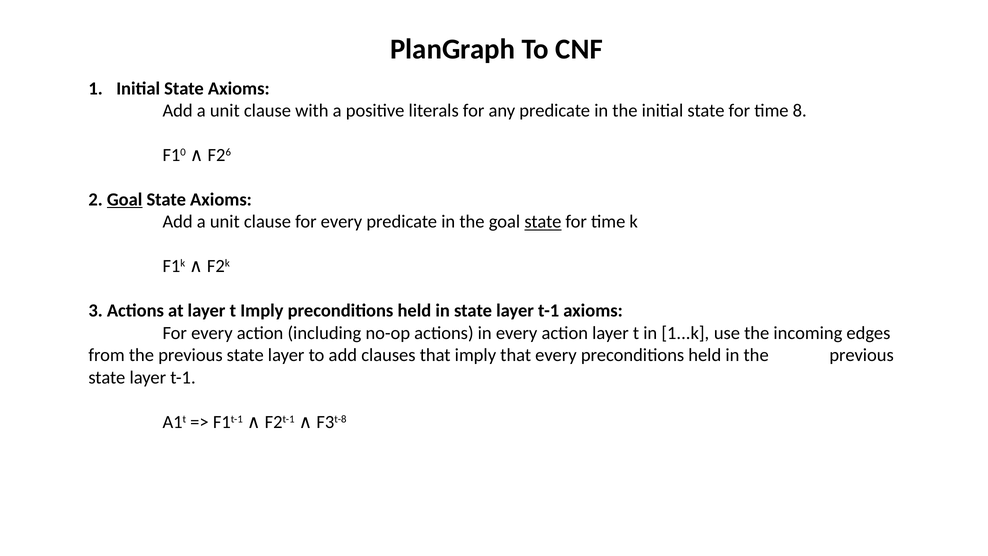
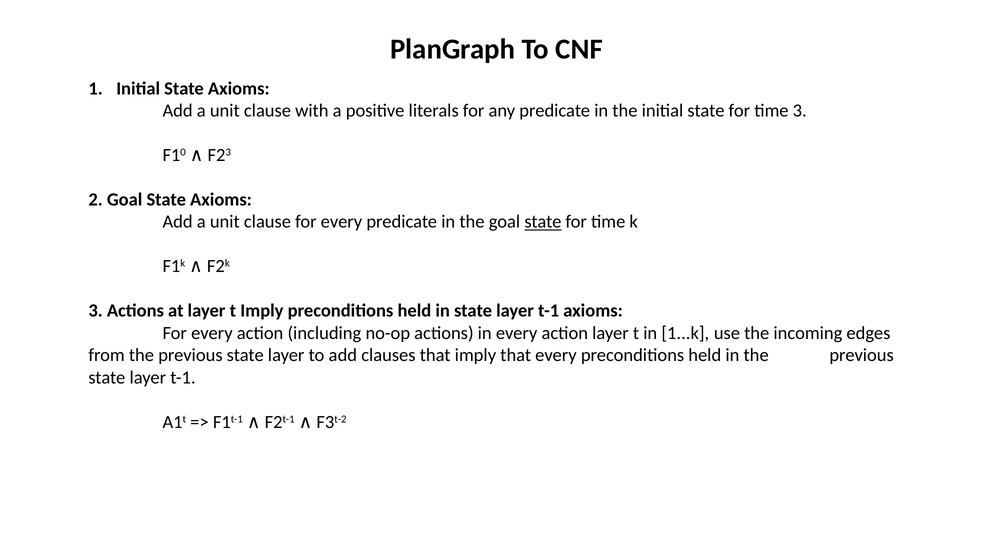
time 8: 8 -> 3
6 at (228, 152): 6 -> 3
Goal at (125, 200) underline: present -> none
t-8: t-8 -> t-2
